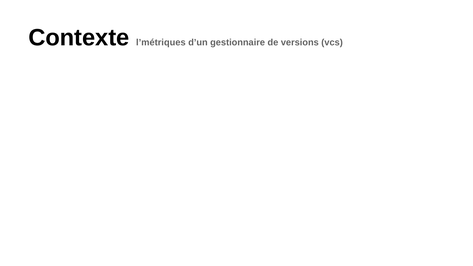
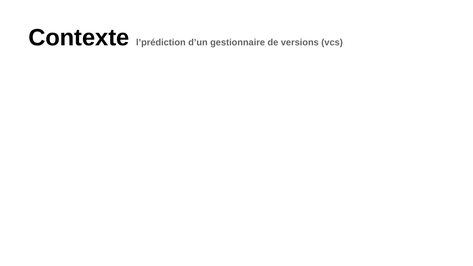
l’métriques: l’métriques -> l’prédiction
